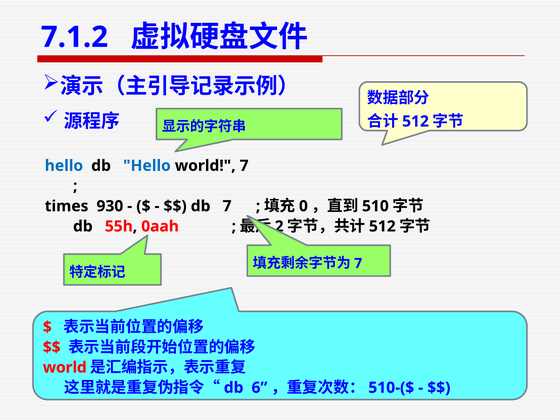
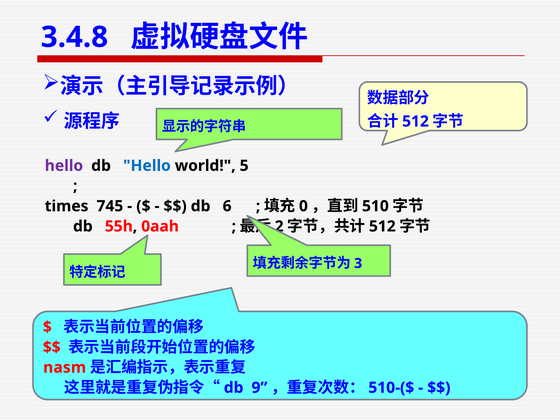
7.1.2: 7.1.2 -> 3.4.8
hello at (64, 166) colour: blue -> purple
world 7: 7 -> 5
930: 930 -> 745
db 7: 7 -> 6
7 at (358, 263): 7 -> 3
world at (65, 367): world -> nasm
6: 6 -> 9
